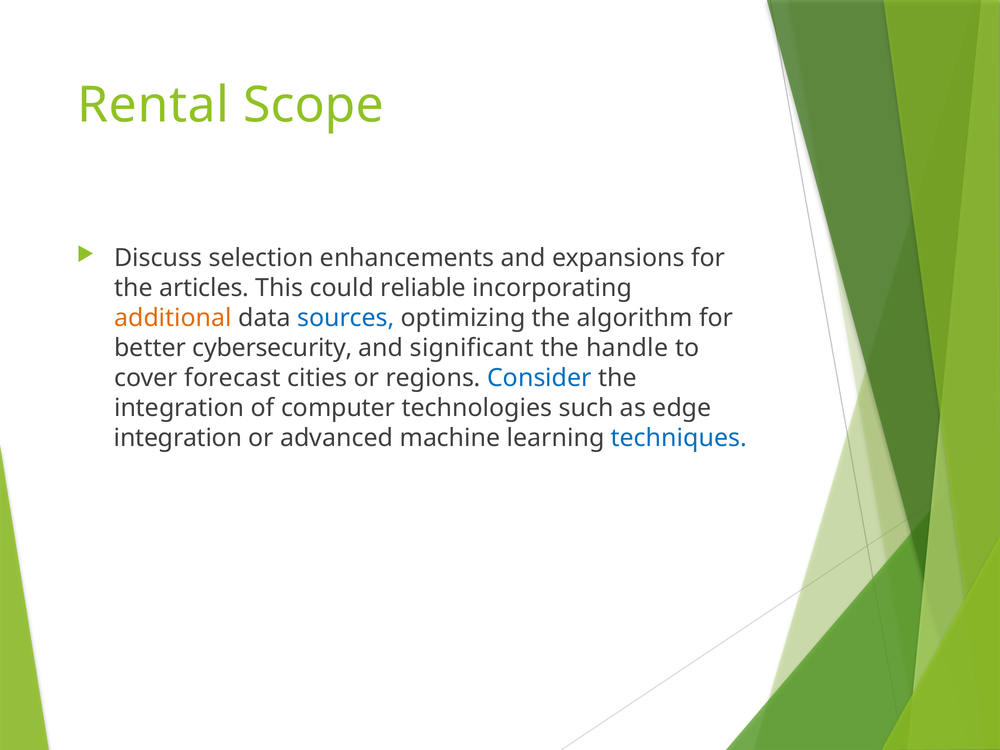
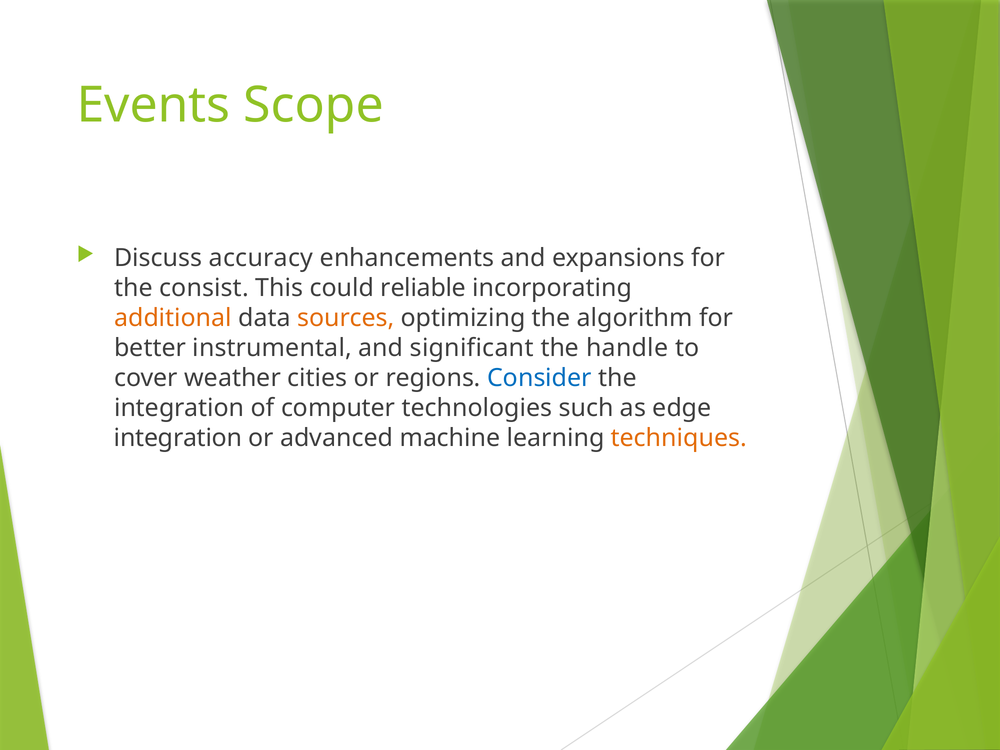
Rental: Rental -> Events
selection: selection -> accuracy
articles: articles -> consist
sources colour: blue -> orange
cybersecurity: cybersecurity -> instrumental
forecast: forecast -> weather
techniques colour: blue -> orange
